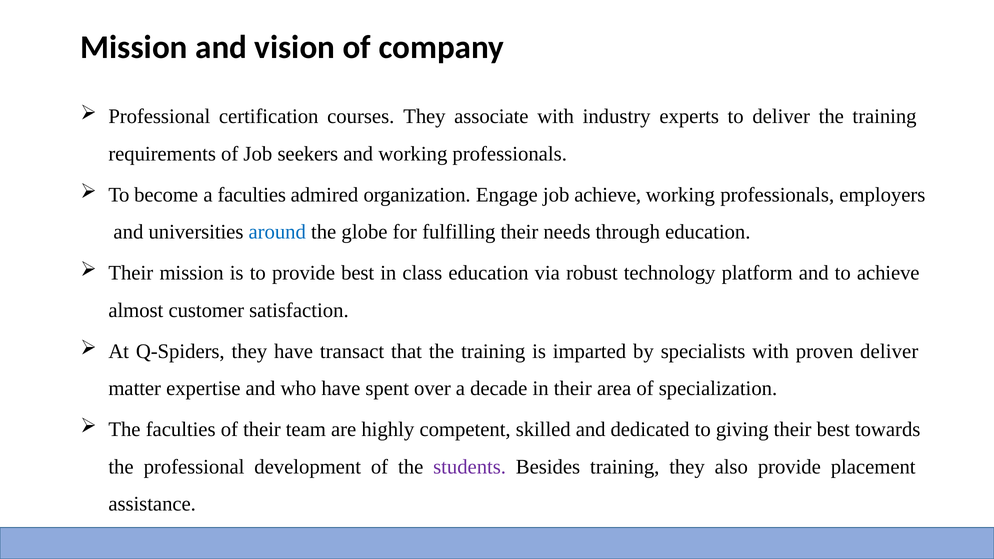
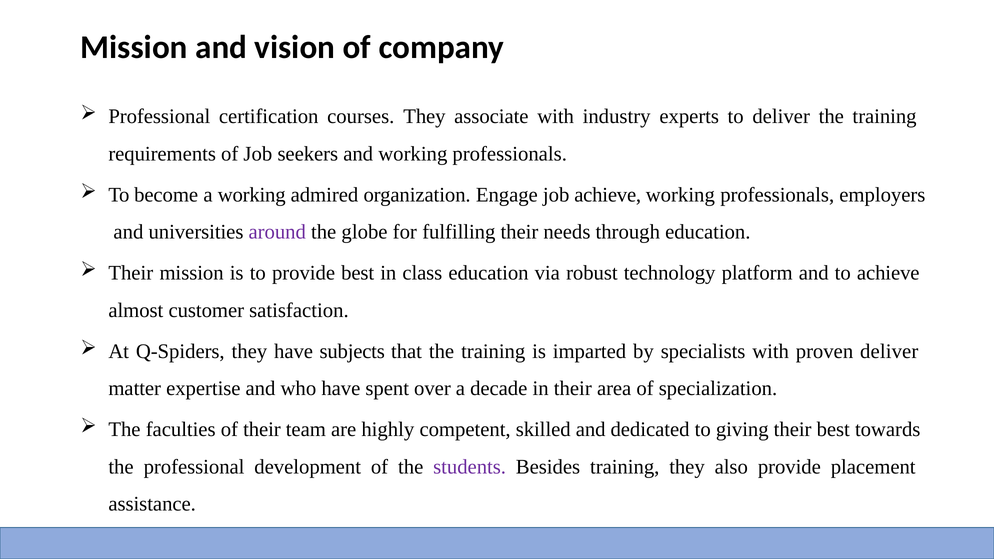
a faculties: faculties -> working
around colour: blue -> purple
transact: transact -> subjects
